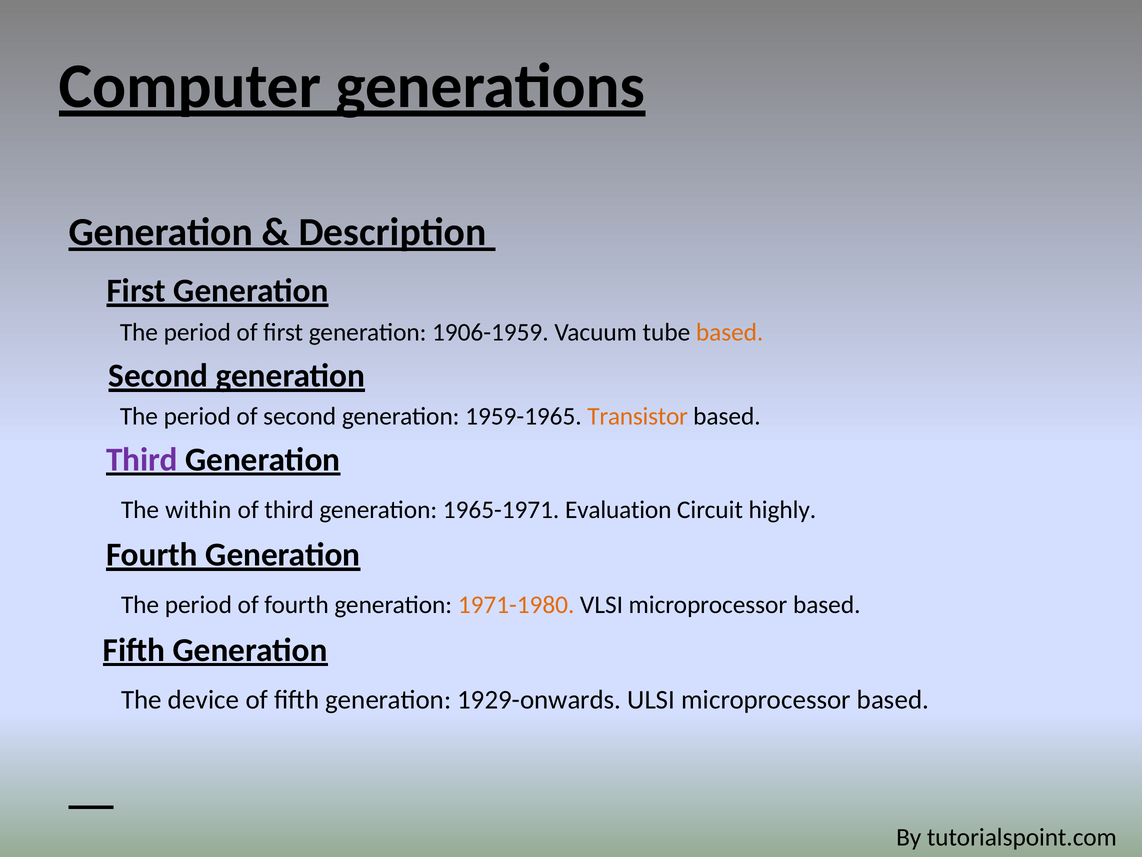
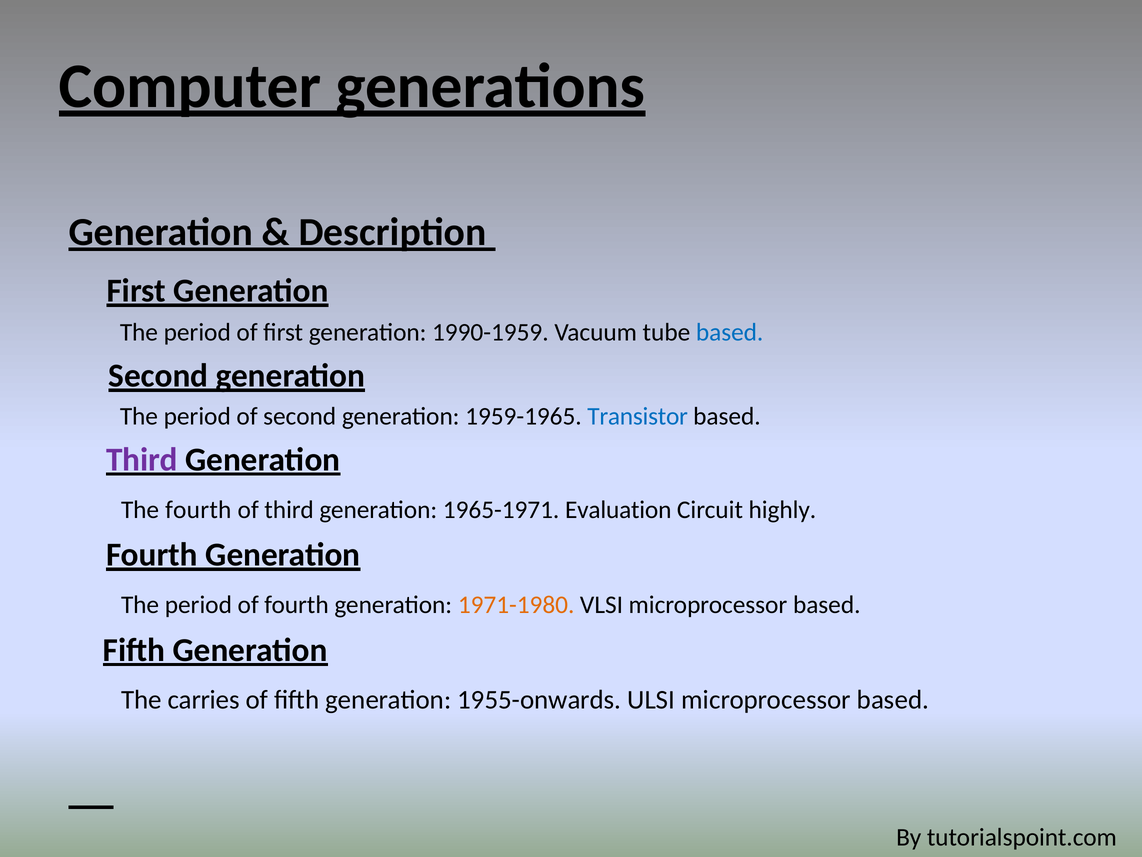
1906-1959: 1906-1959 -> 1990-1959
based at (730, 332) colour: orange -> blue
Transistor colour: orange -> blue
The within: within -> fourth
device: device -> carries
1929-onwards: 1929-onwards -> 1955-onwards
